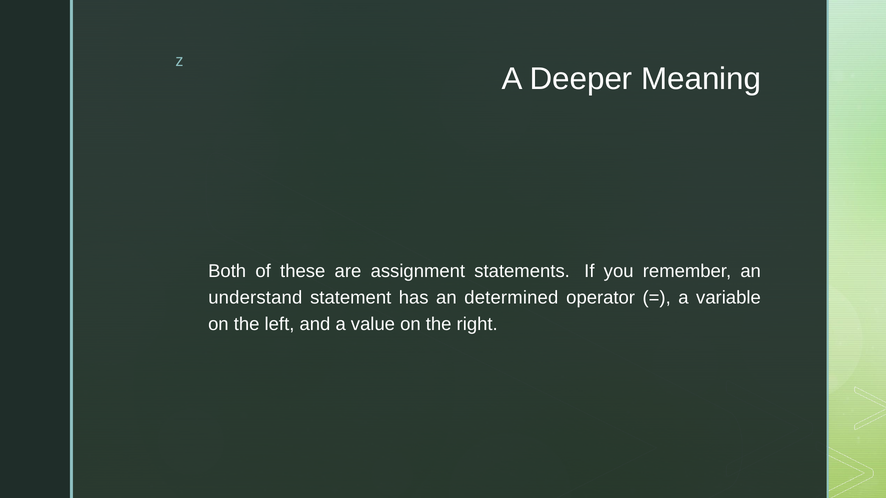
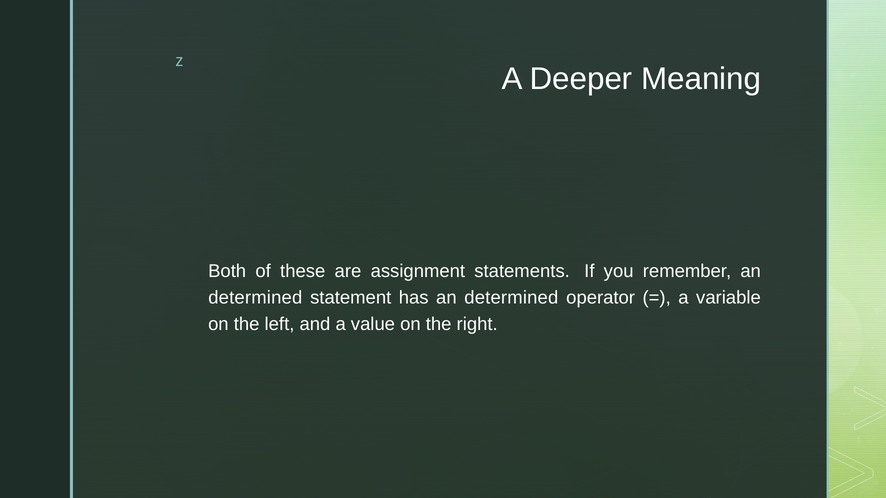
understand at (255, 298): understand -> determined
